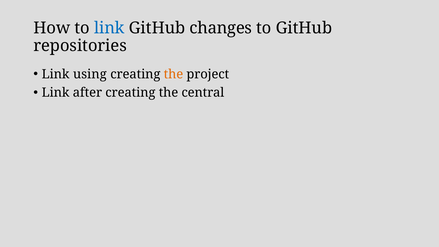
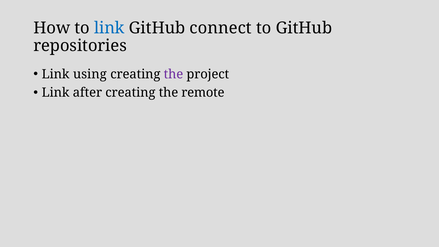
changes: changes -> connect
the at (173, 74) colour: orange -> purple
central: central -> remote
